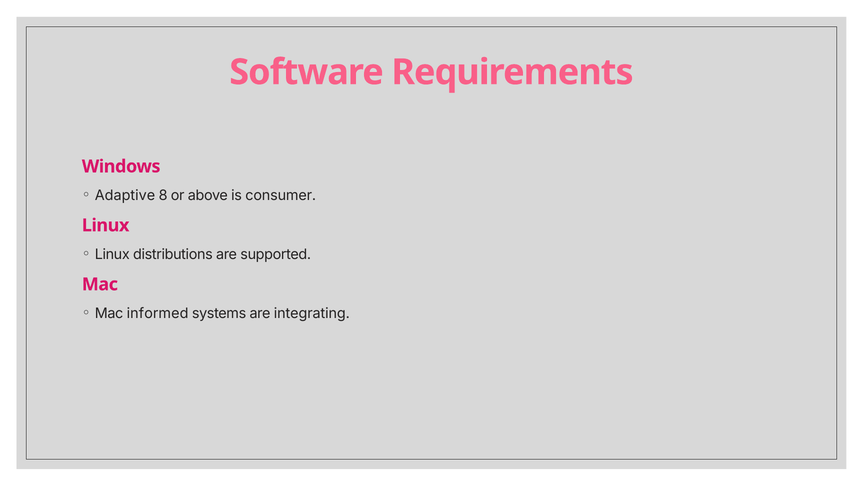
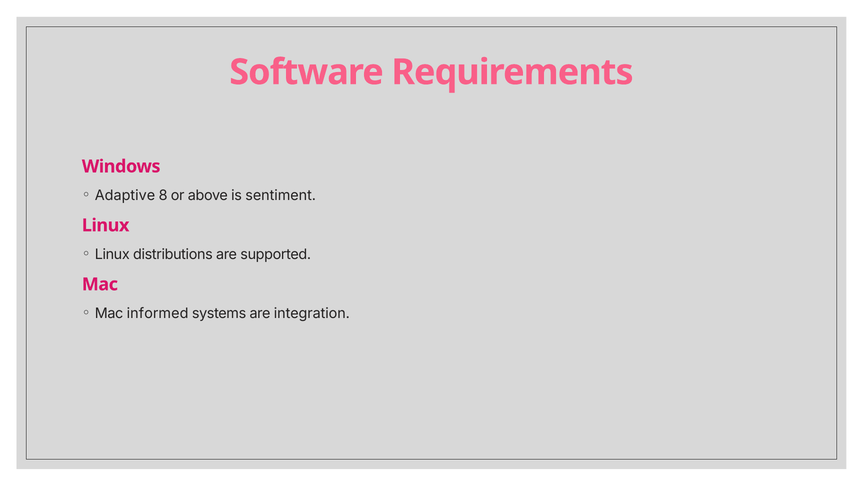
consumer: consumer -> sentiment
integrating: integrating -> integration
